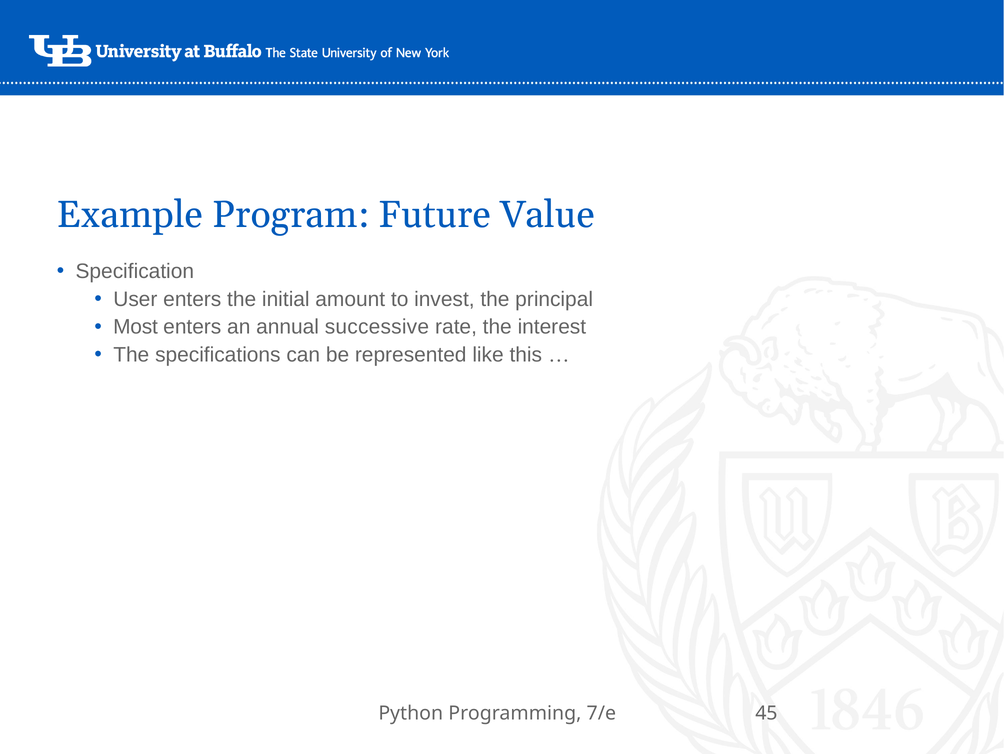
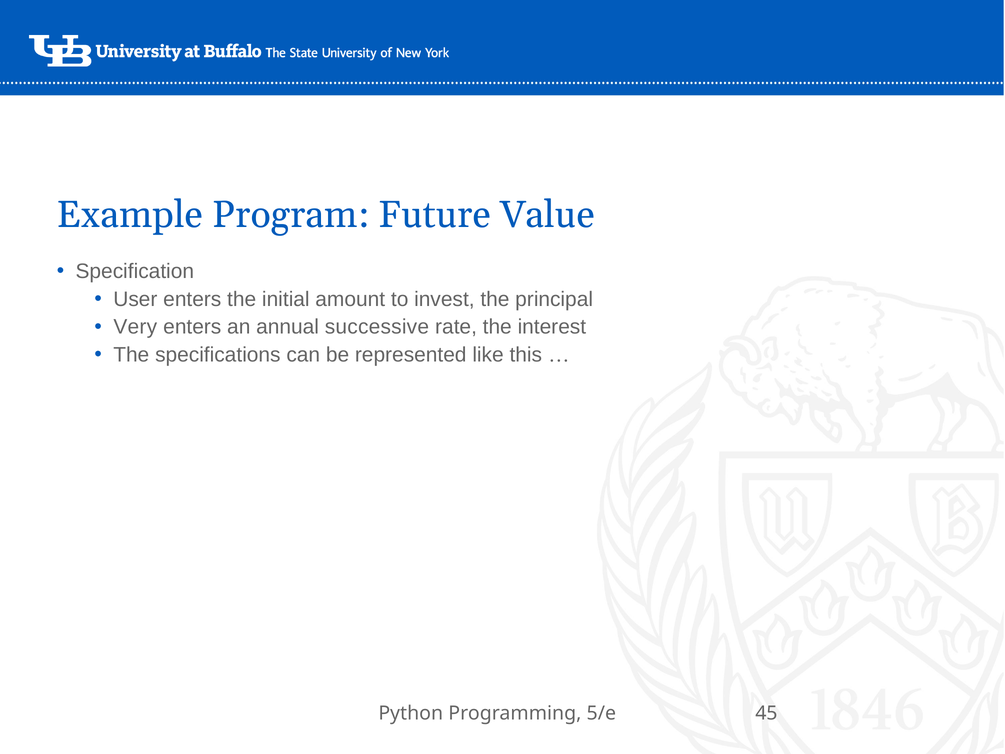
Most: Most -> Very
7/e: 7/e -> 5/e
